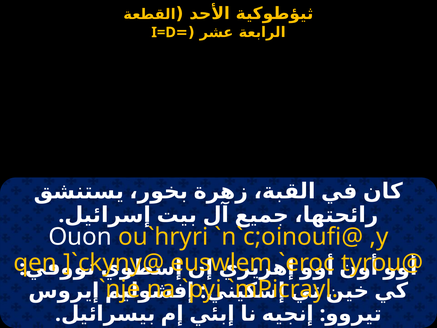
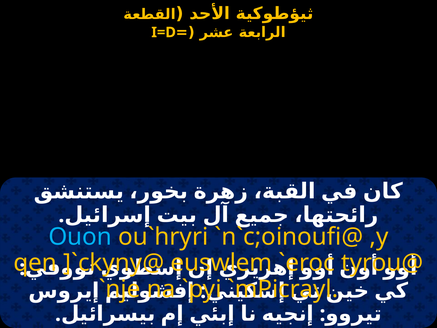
Ouon colour: white -> light blue
